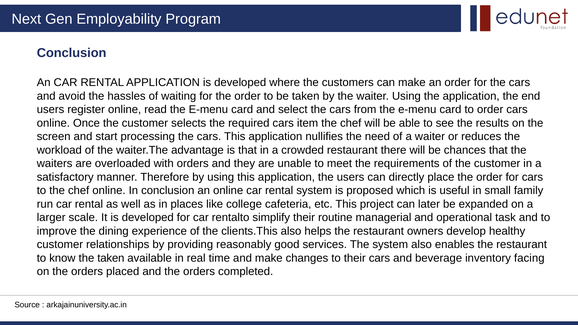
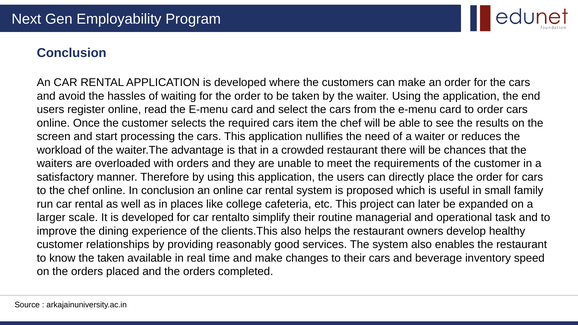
facing: facing -> speed
